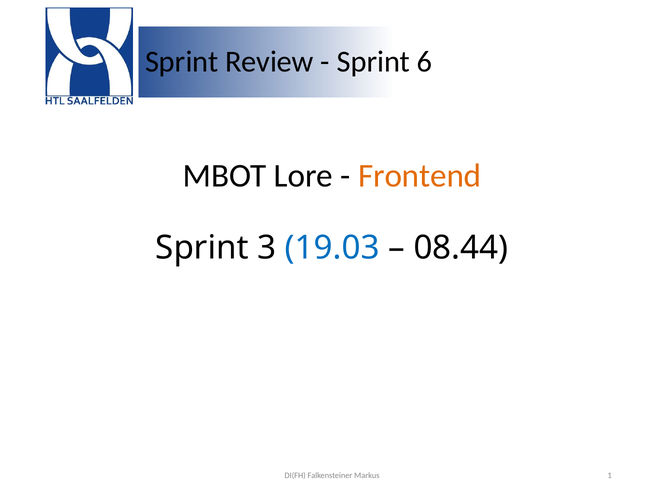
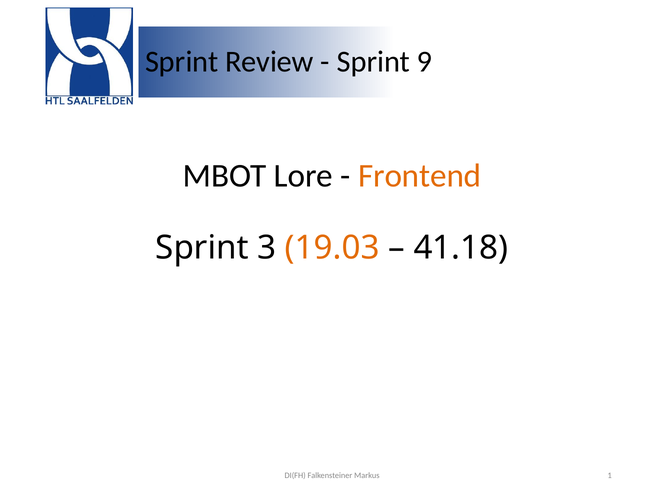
6: 6 -> 9
19.03 colour: blue -> orange
08.44: 08.44 -> 41.18
